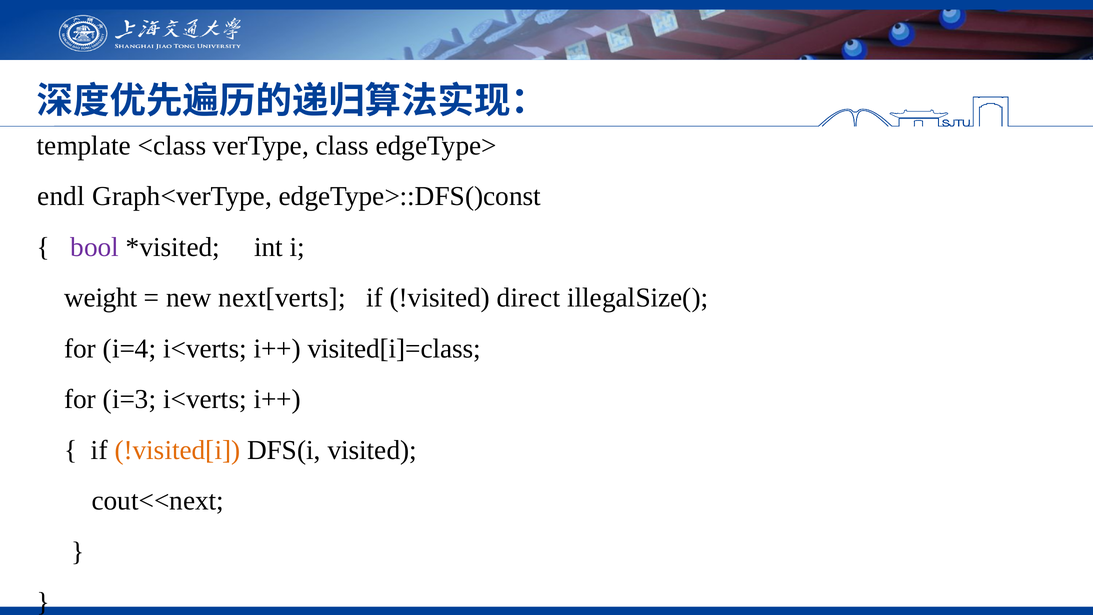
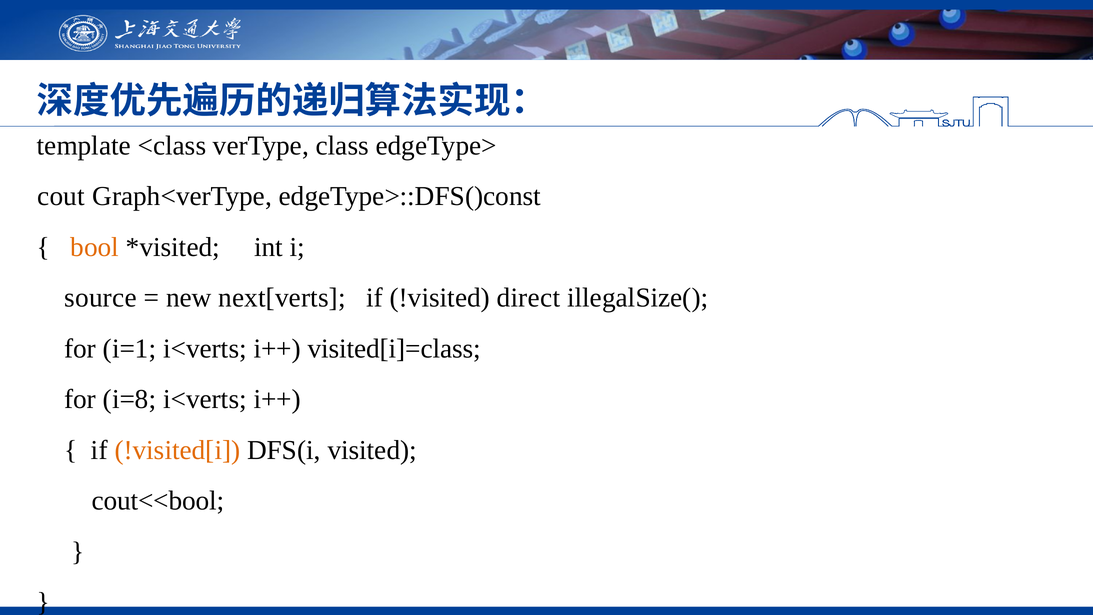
endl: endl -> cout
bool colour: purple -> orange
weight: weight -> source
i=4: i=4 -> i=1
i=3: i=3 -> i=8
cout<<next: cout<<next -> cout<<bool
